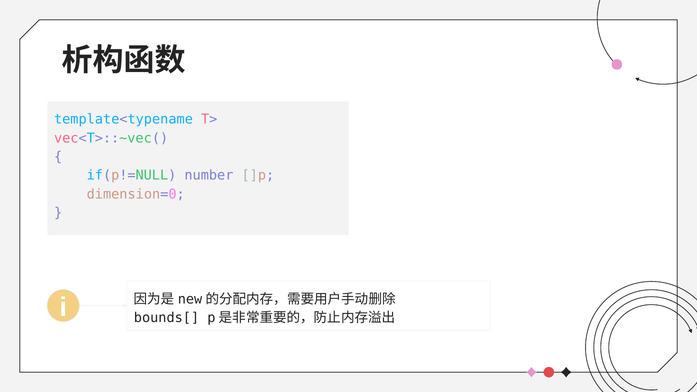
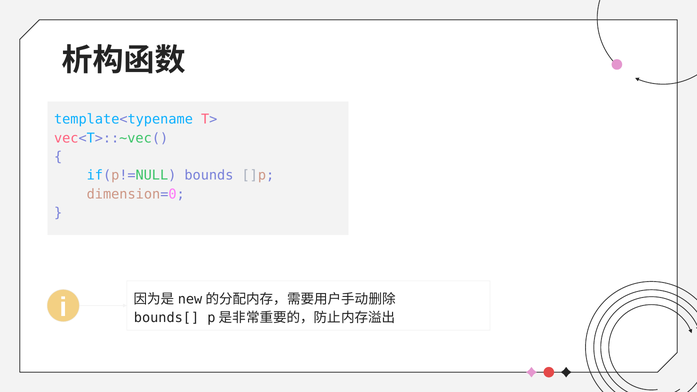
number: number -> bounds
